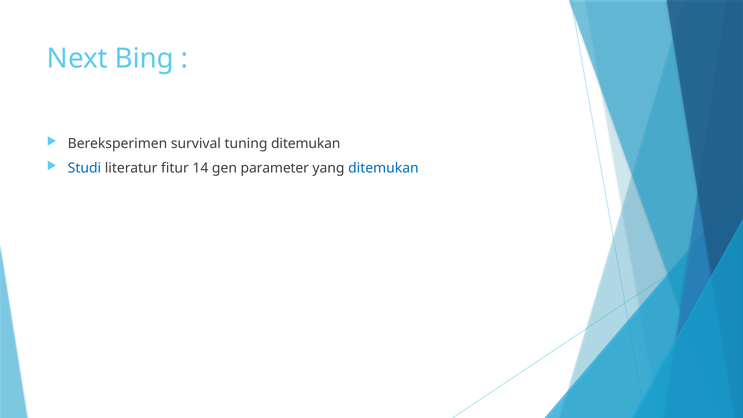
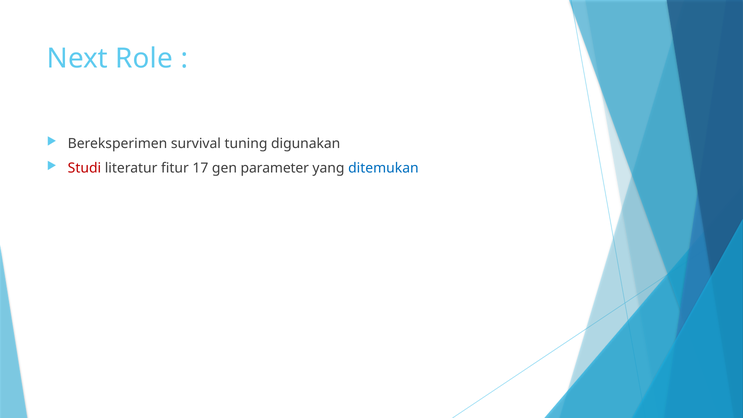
Bing: Bing -> Role
tuning ditemukan: ditemukan -> digunakan
Studi colour: blue -> red
14: 14 -> 17
